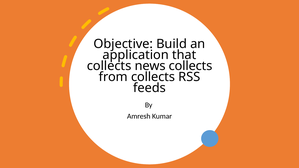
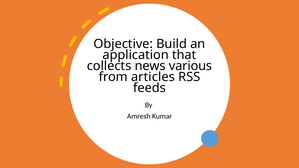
news collects: collects -> various
collects at (153, 77): collects -> articles
